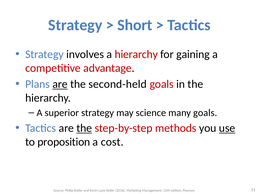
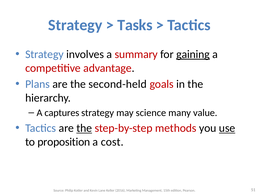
Short: Short -> Tasks
a hierarchy: hierarchy -> summary
gaining underline: none -> present
are at (60, 84) underline: present -> none
superior: superior -> captures
many goals: goals -> value
